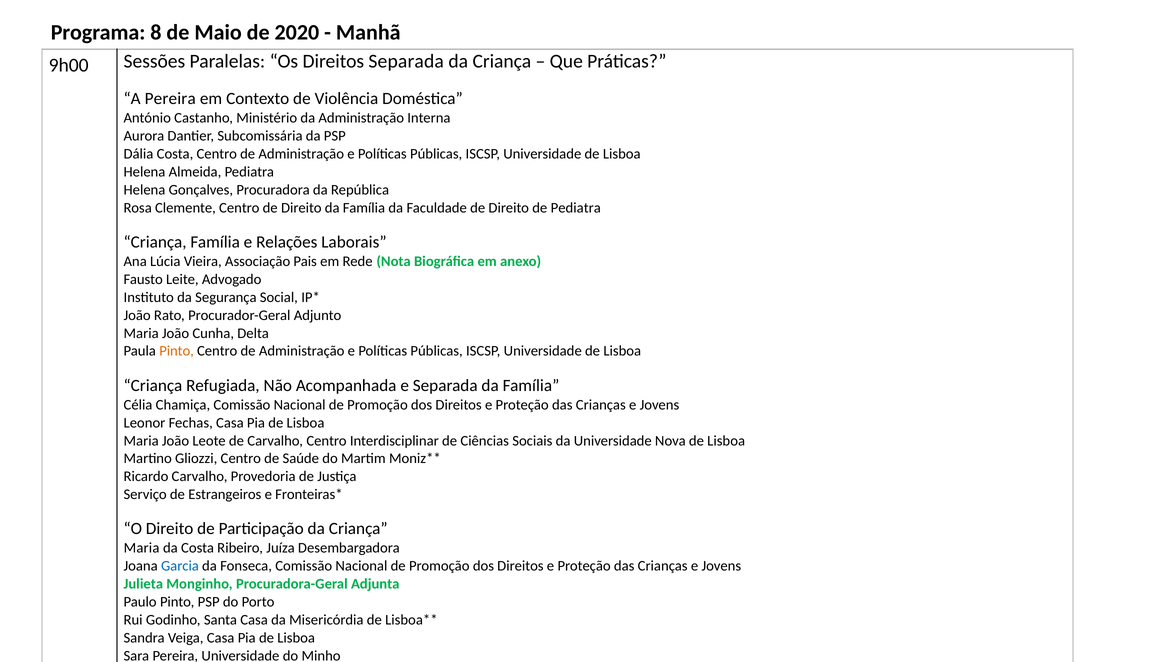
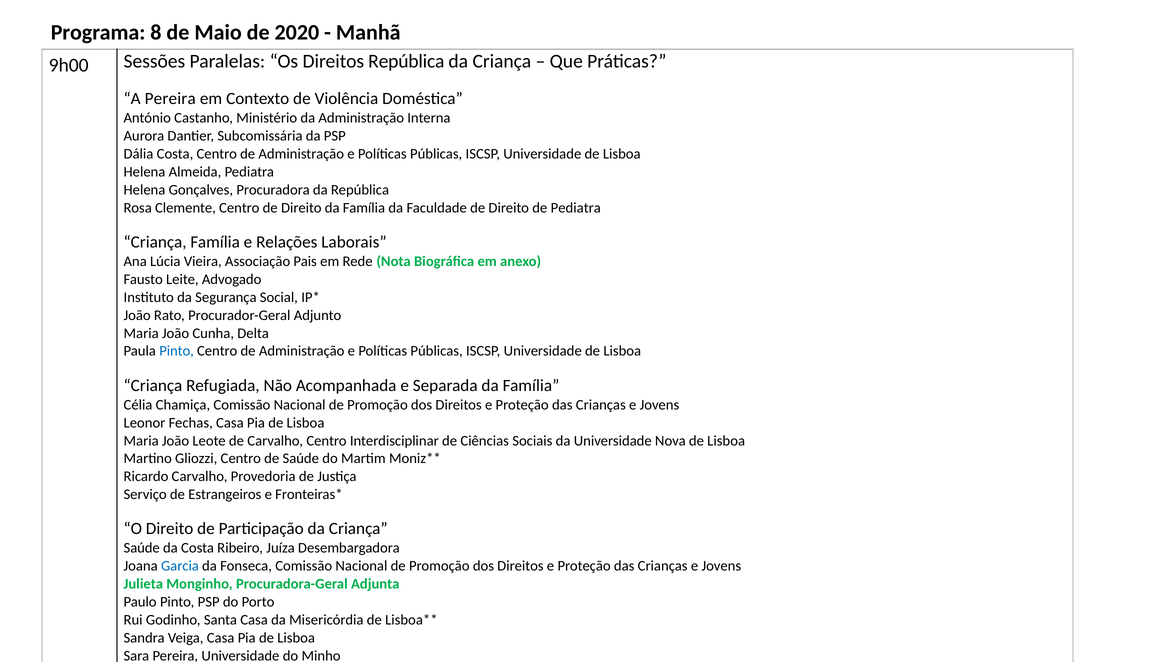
Direitos Separada: Separada -> República
Pinto at (177, 351) colour: orange -> blue
Maria at (142, 548): Maria -> Saúde
